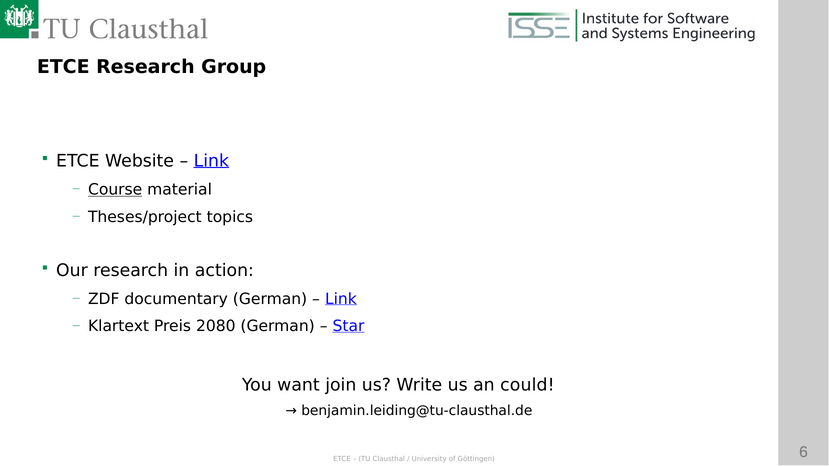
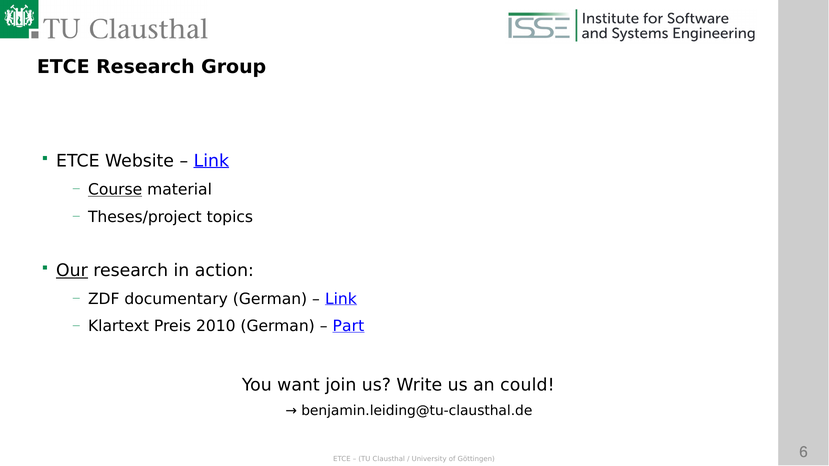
Our underline: none -> present
2080: 2080 -> 2010
Star: Star -> Part
